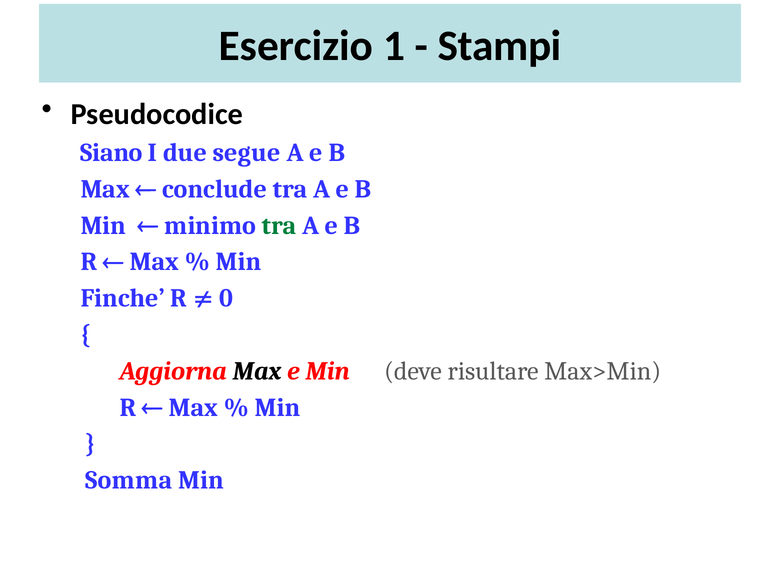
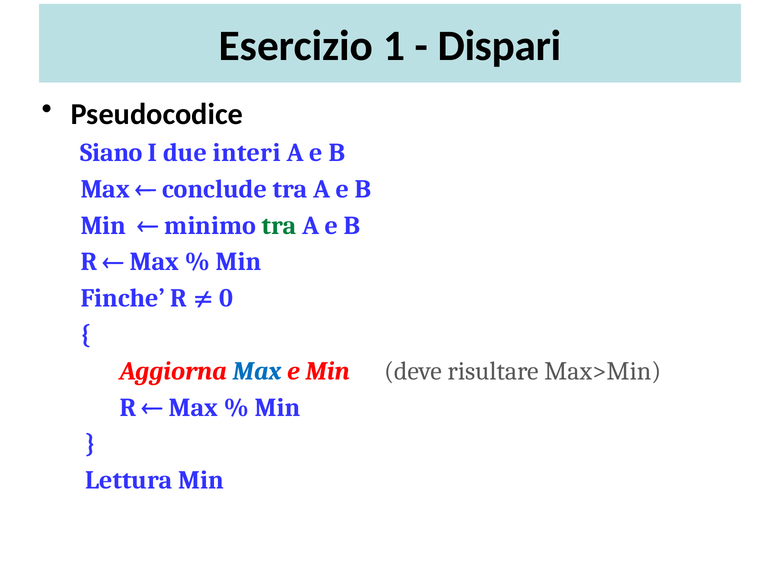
Stampi: Stampi -> Dispari
segue: segue -> interi
Max at (257, 371) colour: black -> blue
Somma: Somma -> Lettura
